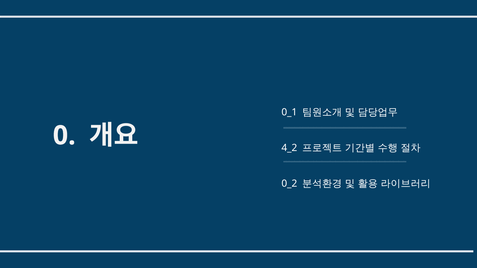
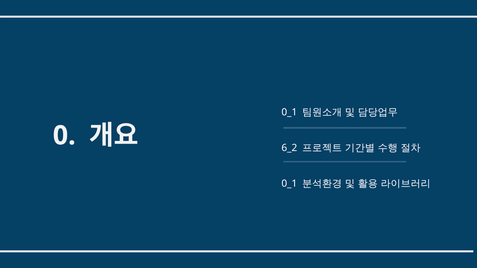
4_2: 4_2 -> 6_2
0_2 at (289, 184): 0_2 -> 0_1
